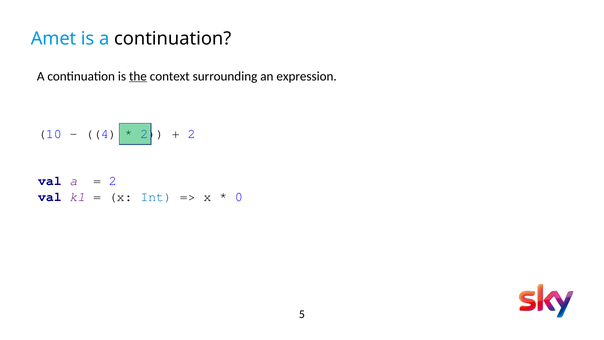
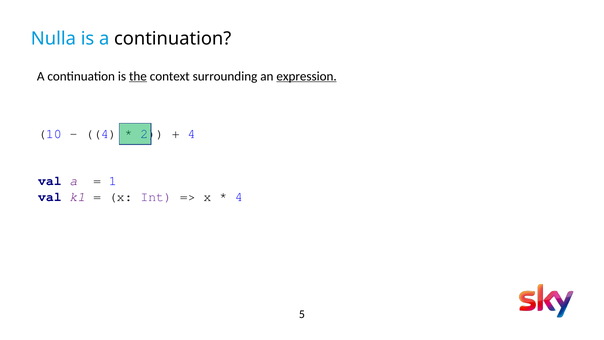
Amet: Amet -> Nulla
expression underline: none -> present
2 at (191, 134): 2 -> 4
2 at (113, 181): 2 -> 1
Int colour: blue -> purple
0 at (239, 197): 0 -> 4
